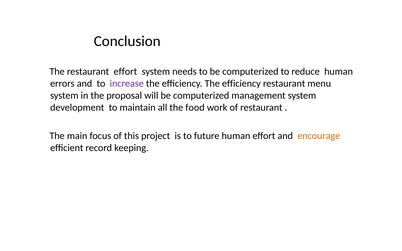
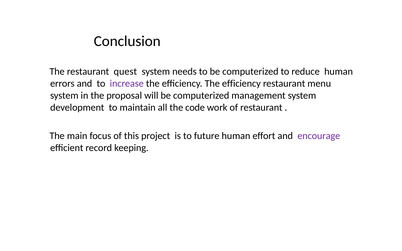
restaurant effort: effort -> quest
food: food -> code
encourage colour: orange -> purple
